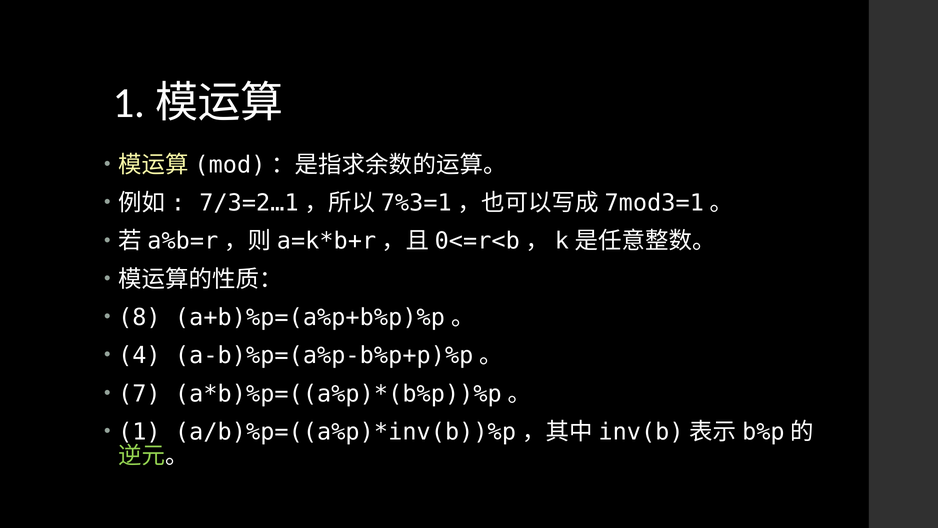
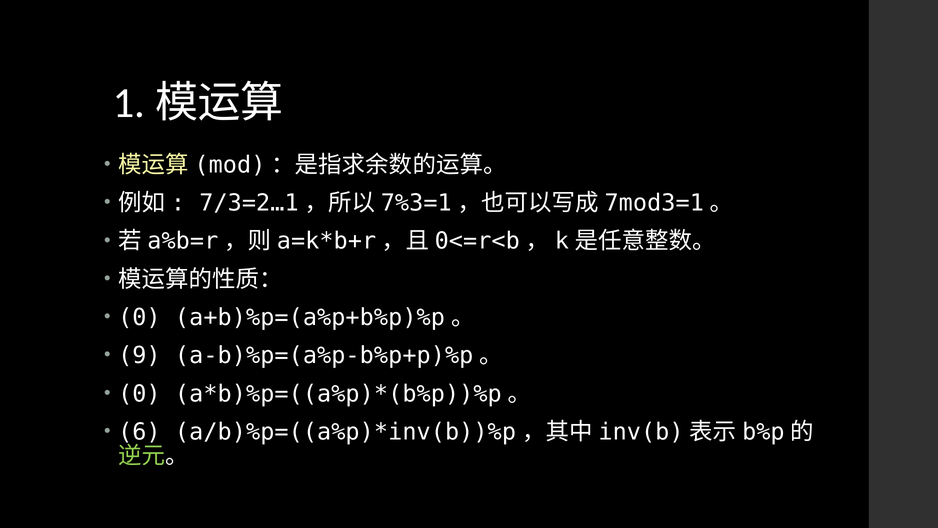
8 at (139, 317): 8 -> 0
4: 4 -> 9
7 at (139, 393): 7 -> 0
1: 1 -> 6
